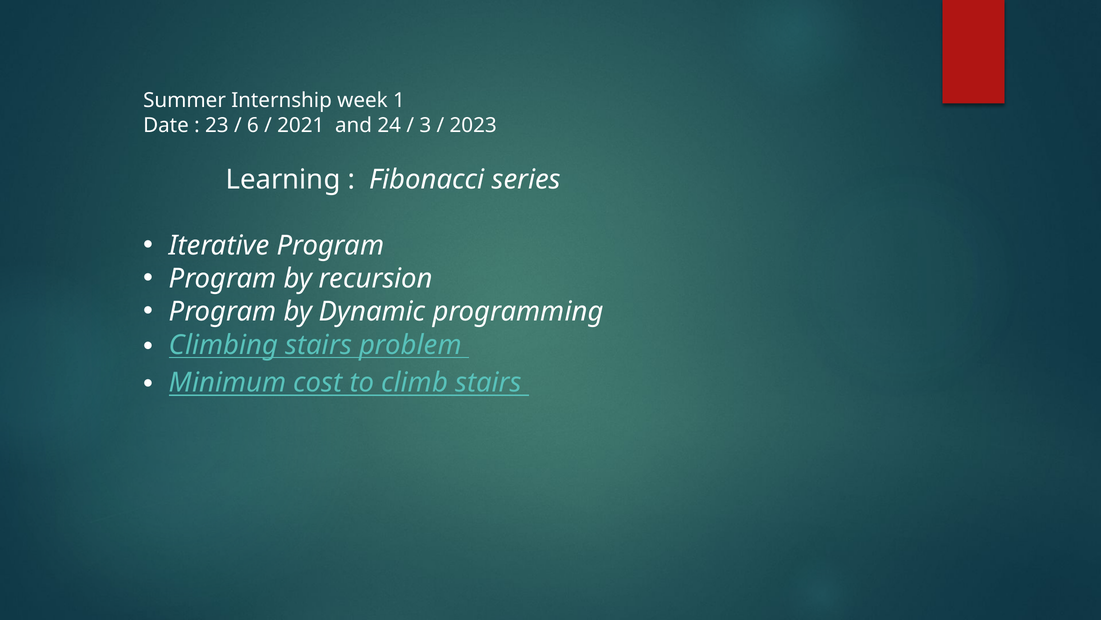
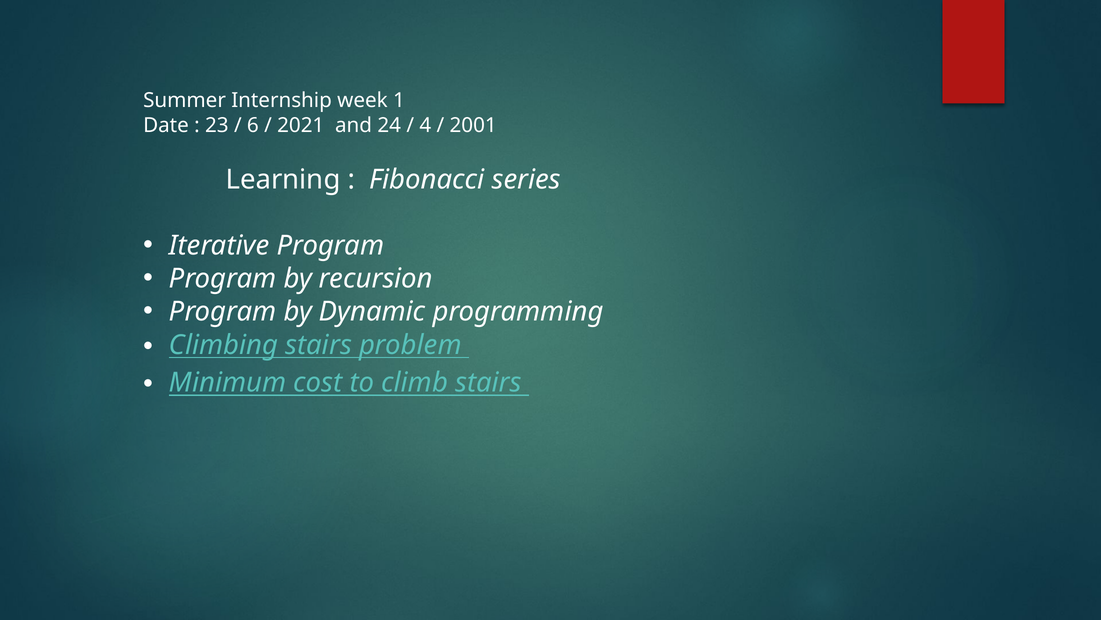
3: 3 -> 4
2023: 2023 -> 2001
